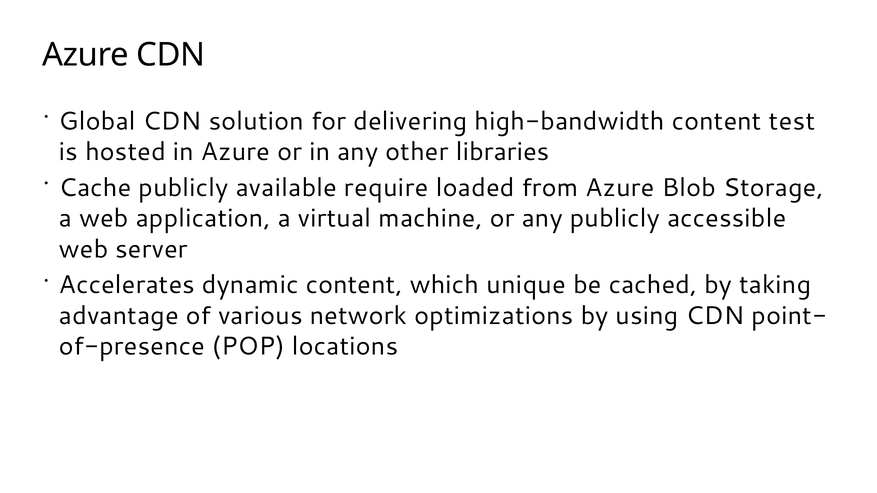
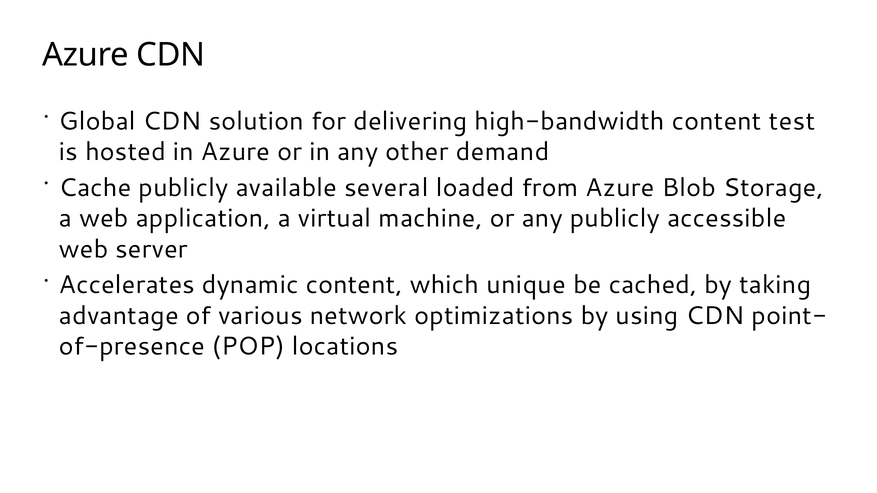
libraries: libraries -> demand
require: require -> several
